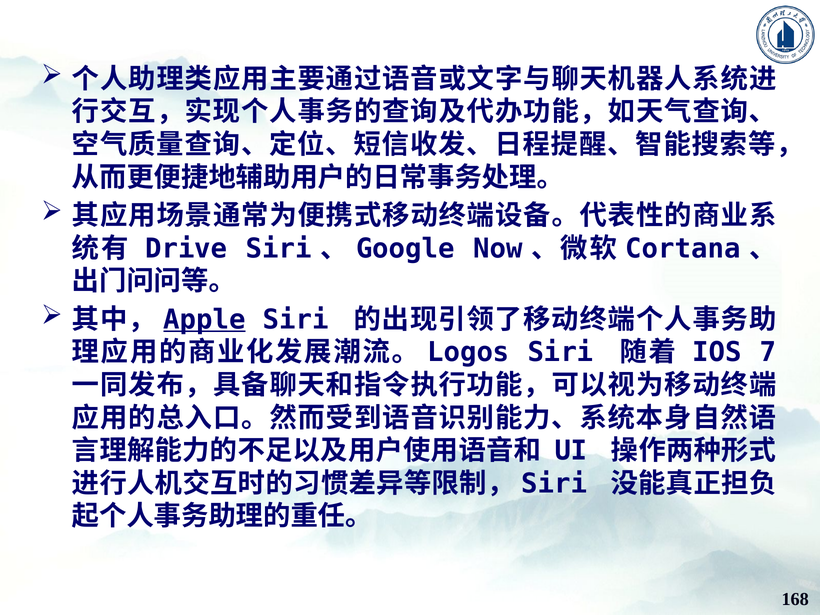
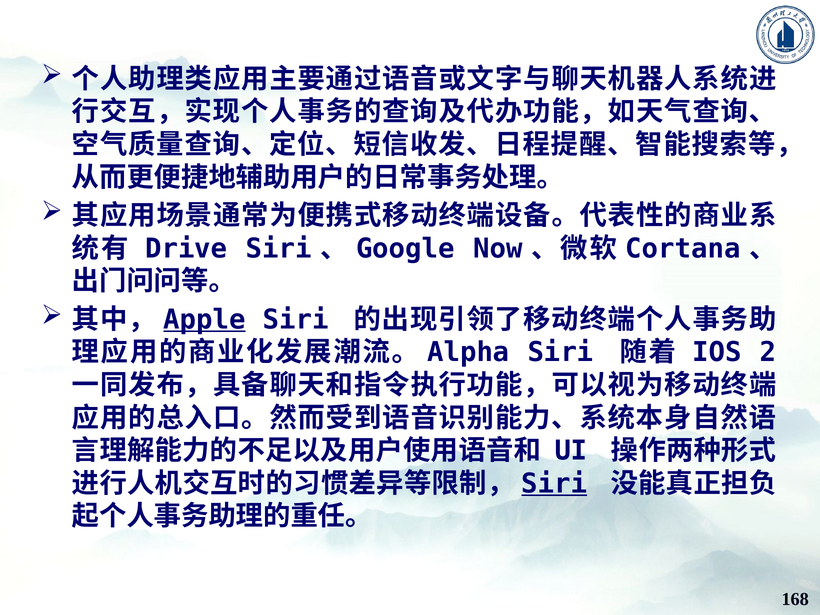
Logos: Logos -> Alpha
7: 7 -> 2
Siri at (554, 484) underline: none -> present
